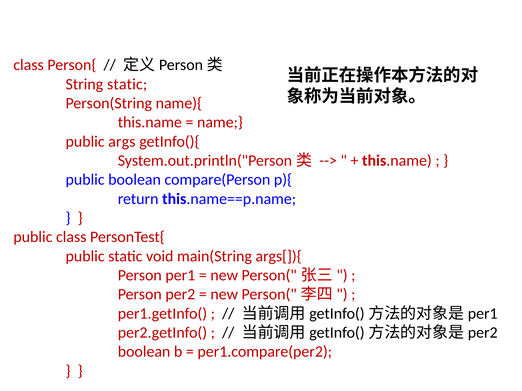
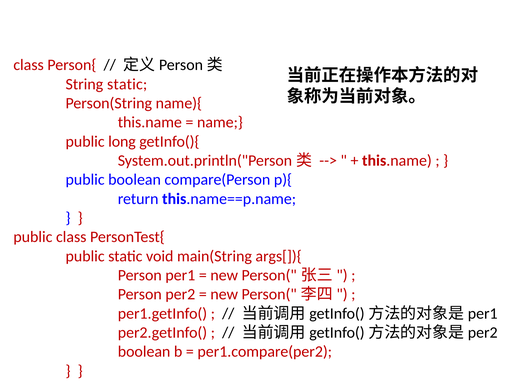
args: args -> long
